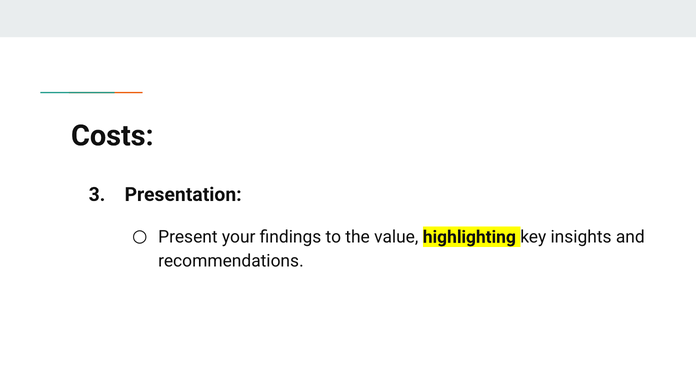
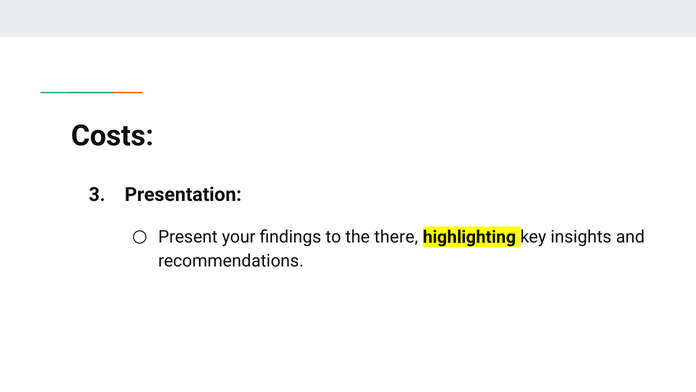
value: value -> there
